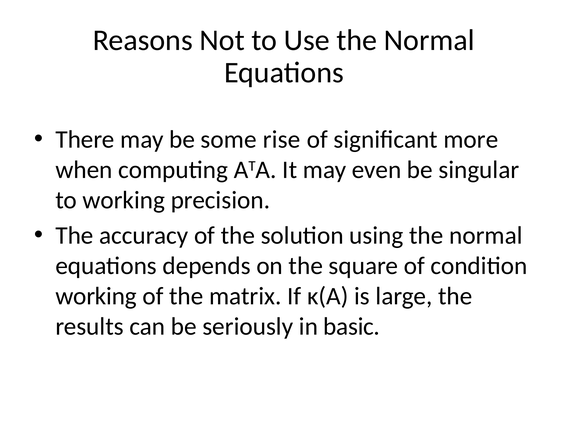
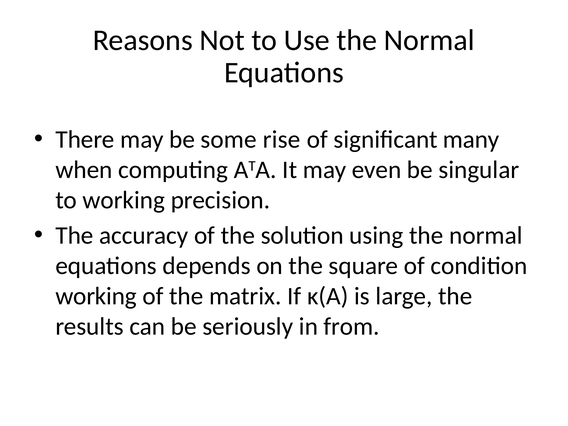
more: more -> many
basic: basic -> from
